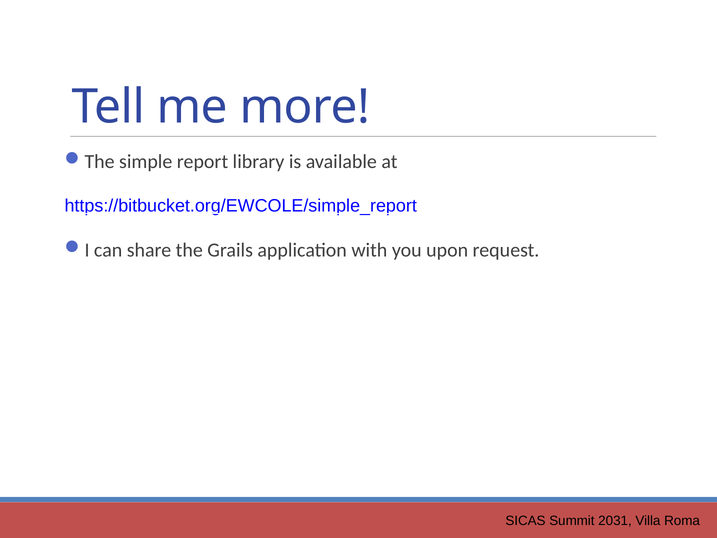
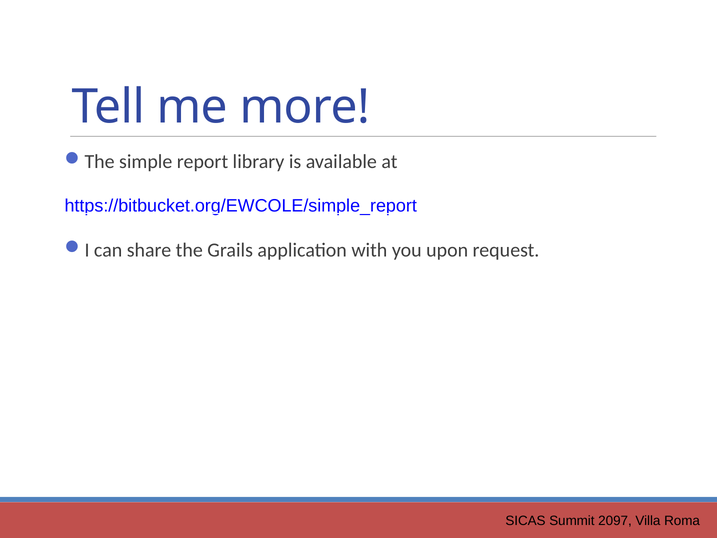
2031: 2031 -> 2097
